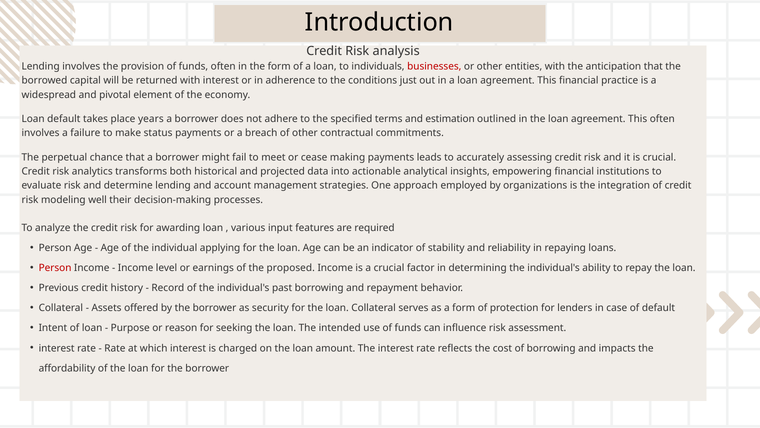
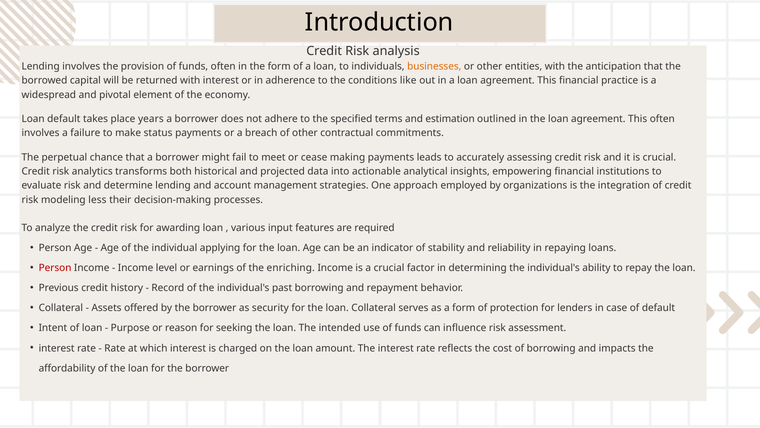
businesses colour: red -> orange
just: just -> like
well: well -> less
proposed: proposed -> enriching
